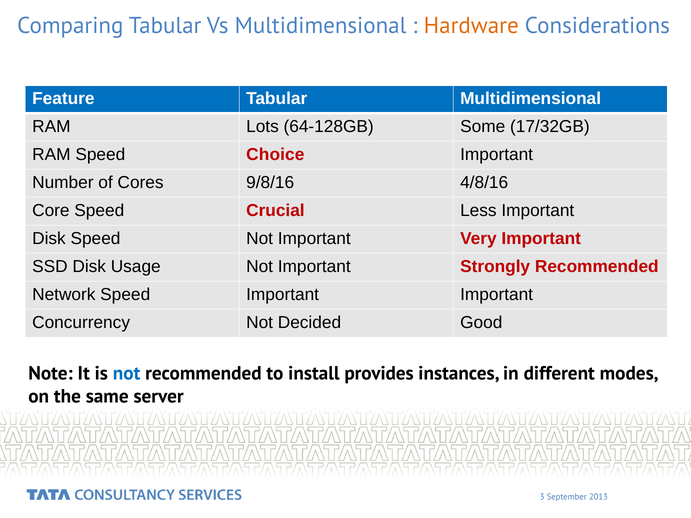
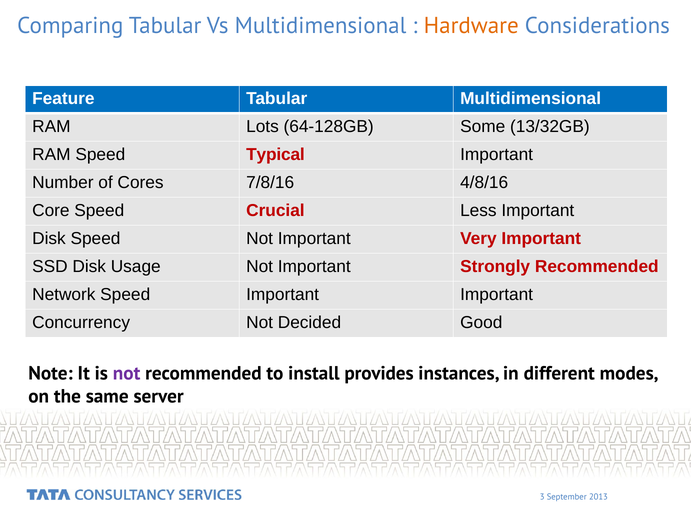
17/32GB: 17/32GB -> 13/32GB
Choice: Choice -> Typical
9/8/16: 9/8/16 -> 7/8/16
not at (127, 373) colour: blue -> purple
